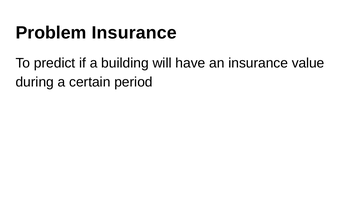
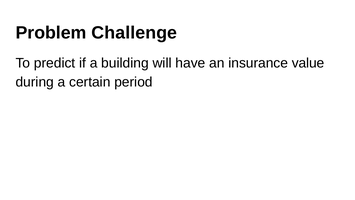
Problem Insurance: Insurance -> Challenge
